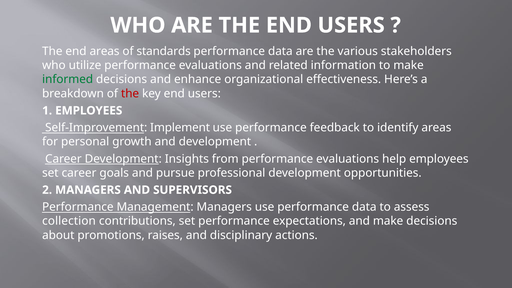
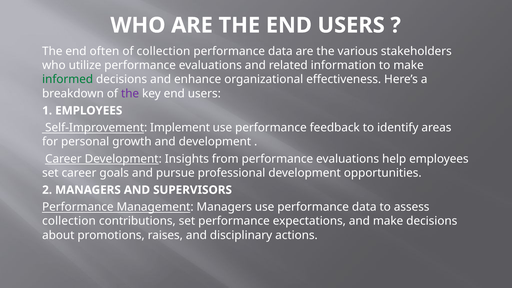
end areas: areas -> often
of standards: standards -> collection
the at (130, 94) colour: red -> purple
